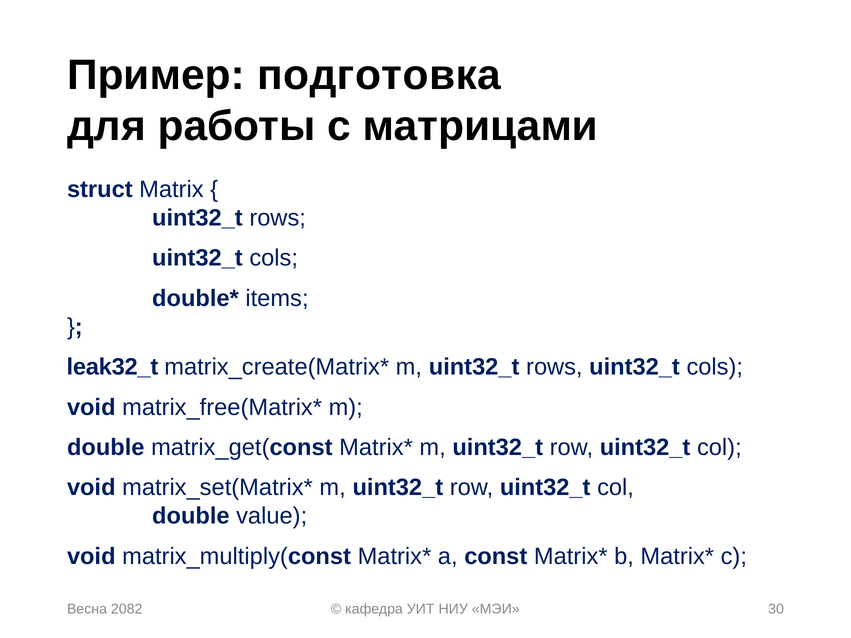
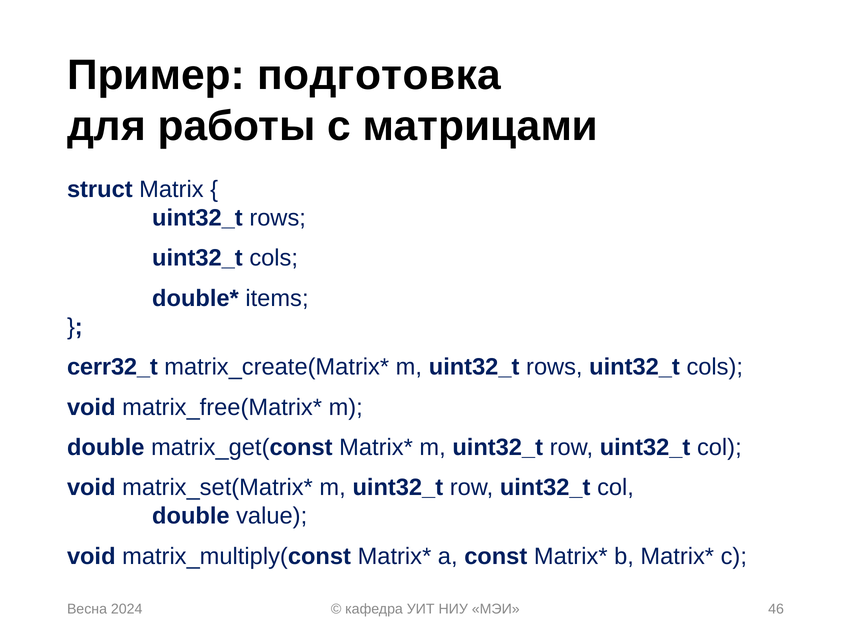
leak32_t: leak32_t -> cerr32_t
2082: 2082 -> 2024
30: 30 -> 46
